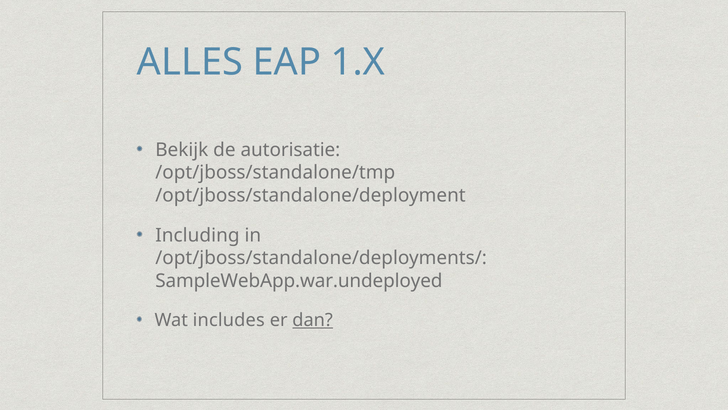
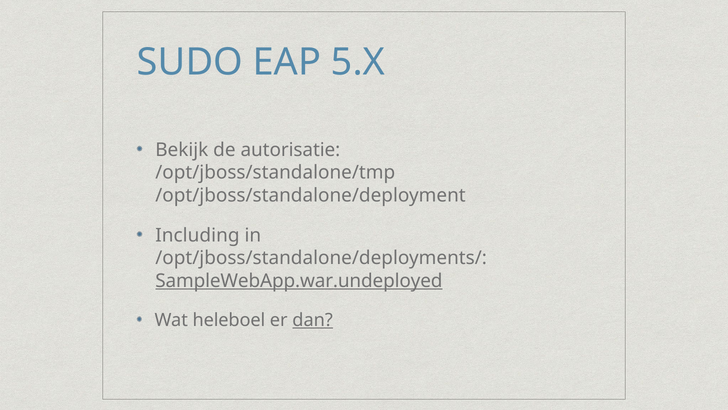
ALLES: ALLES -> SUDO
1.X: 1.X -> 5.X
SampleWebApp.war.undeployed underline: none -> present
includes: includes -> heleboel
